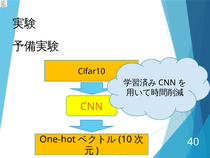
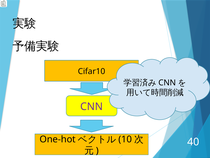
CNN at (92, 106) colour: orange -> purple
